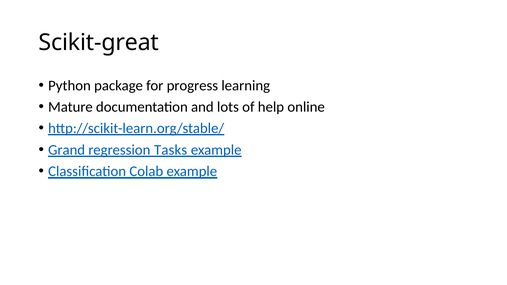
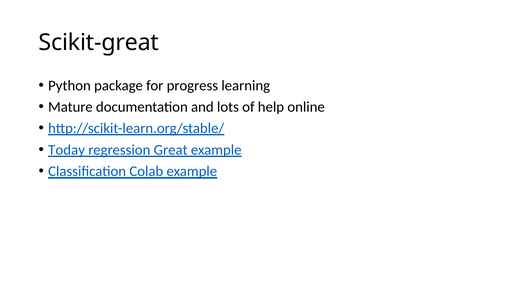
Grand: Grand -> Today
Tasks: Tasks -> Great
